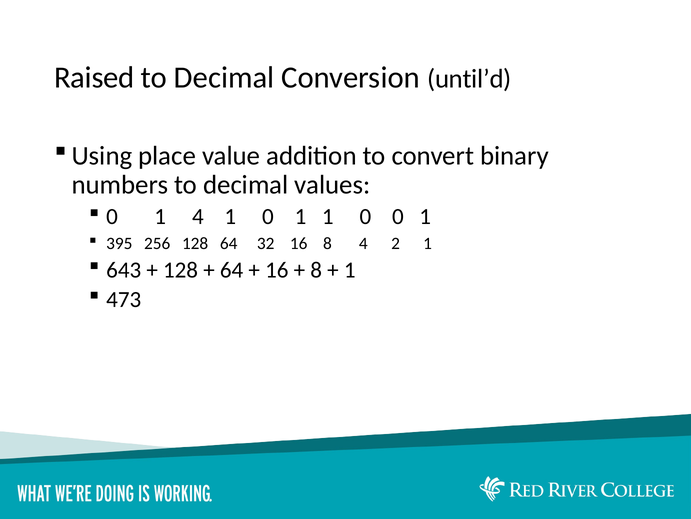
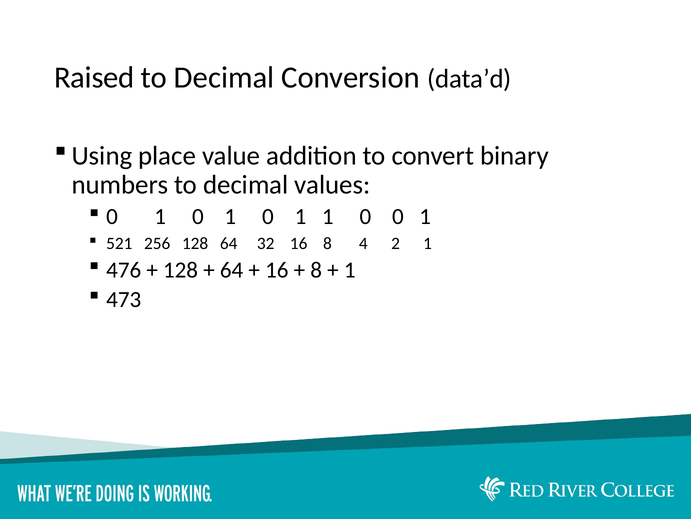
until’d: until’d -> data’d
4 at (198, 217): 4 -> 0
395: 395 -> 521
643: 643 -> 476
